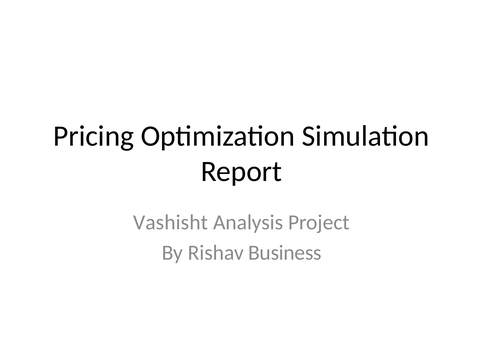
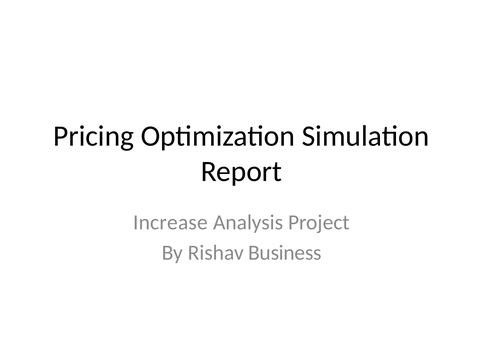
Vashisht: Vashisht -> Increase
